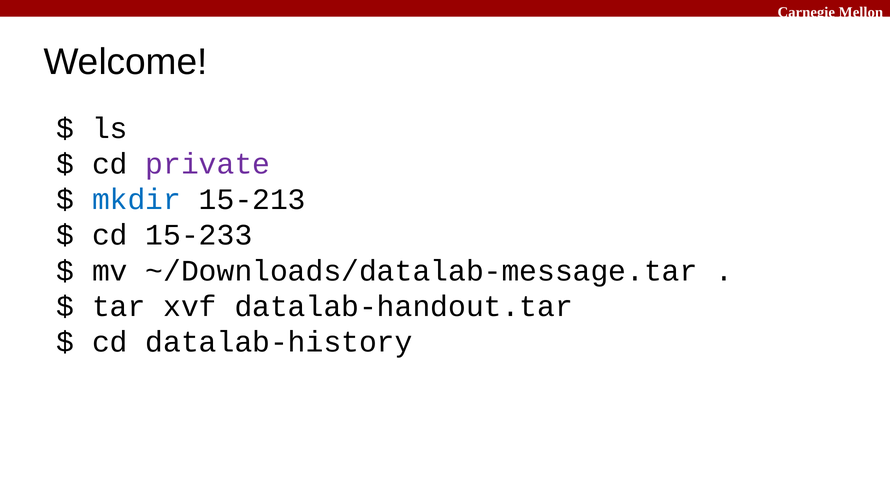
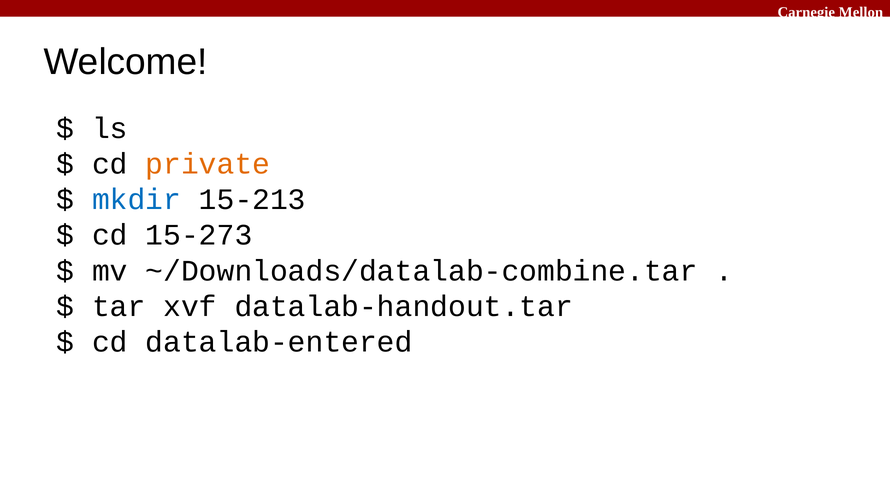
private colour: purple -> orange
15-233: 15-233 -> 15-273
~/Downloads/datalab-message.tar: ~/Downloads/datalab-message.tar -> ~/Downloads/datalab-combine.tar
datalab-history: datalab-history -> datalab-entered
